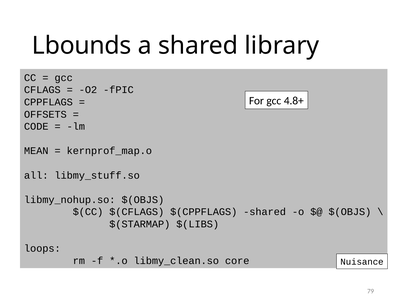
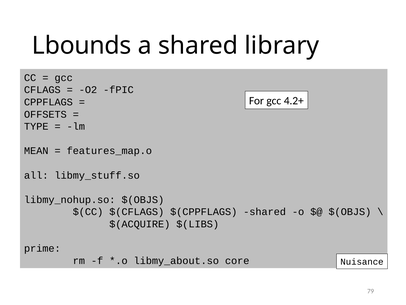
4.8+: 4.8+ -> 4.2+
CODE: CODE -> TYPE
kernprof_map.o: kernprof_map.o -> features_map.o
$(STARMAP: $(STARMAP -> $(ACQUIRE
loops: loops -> prime
libmy_clean.so: libmy_clean.so -> libmy_about.so
